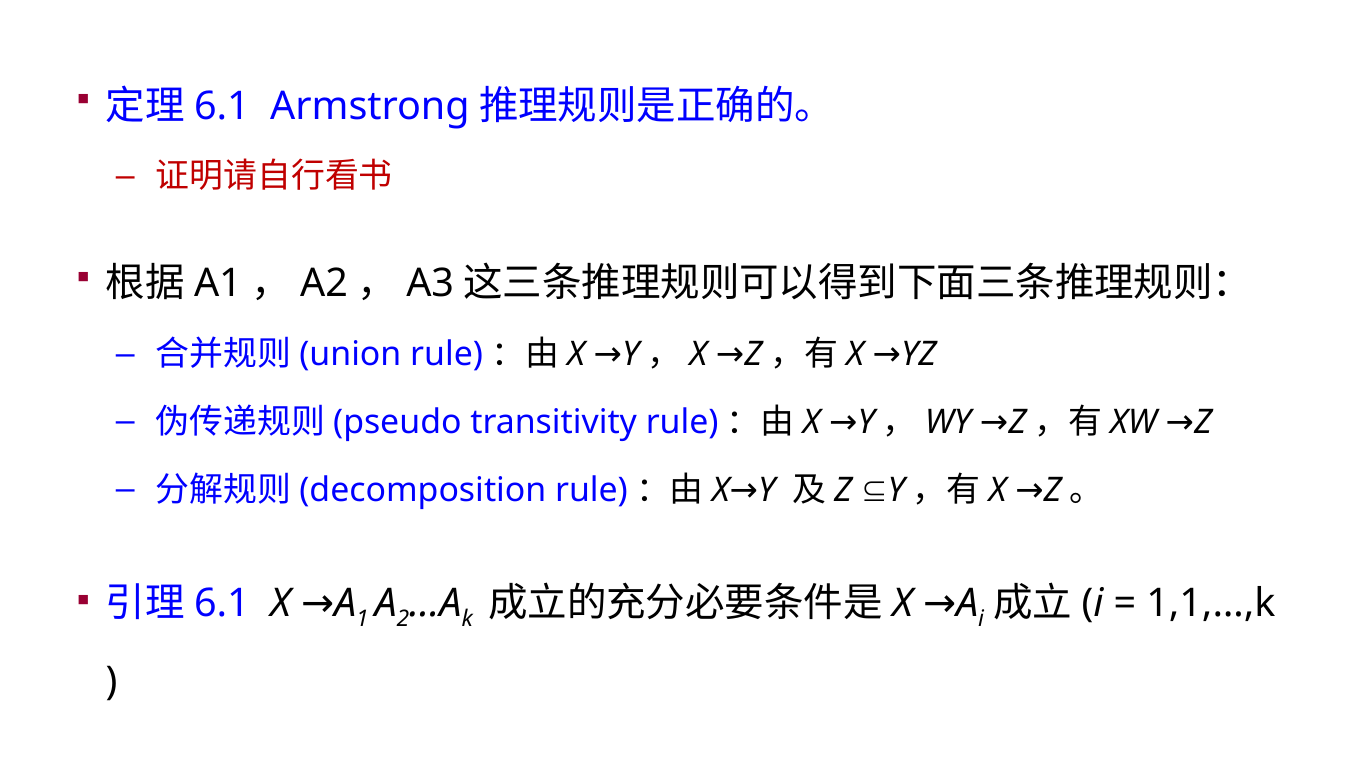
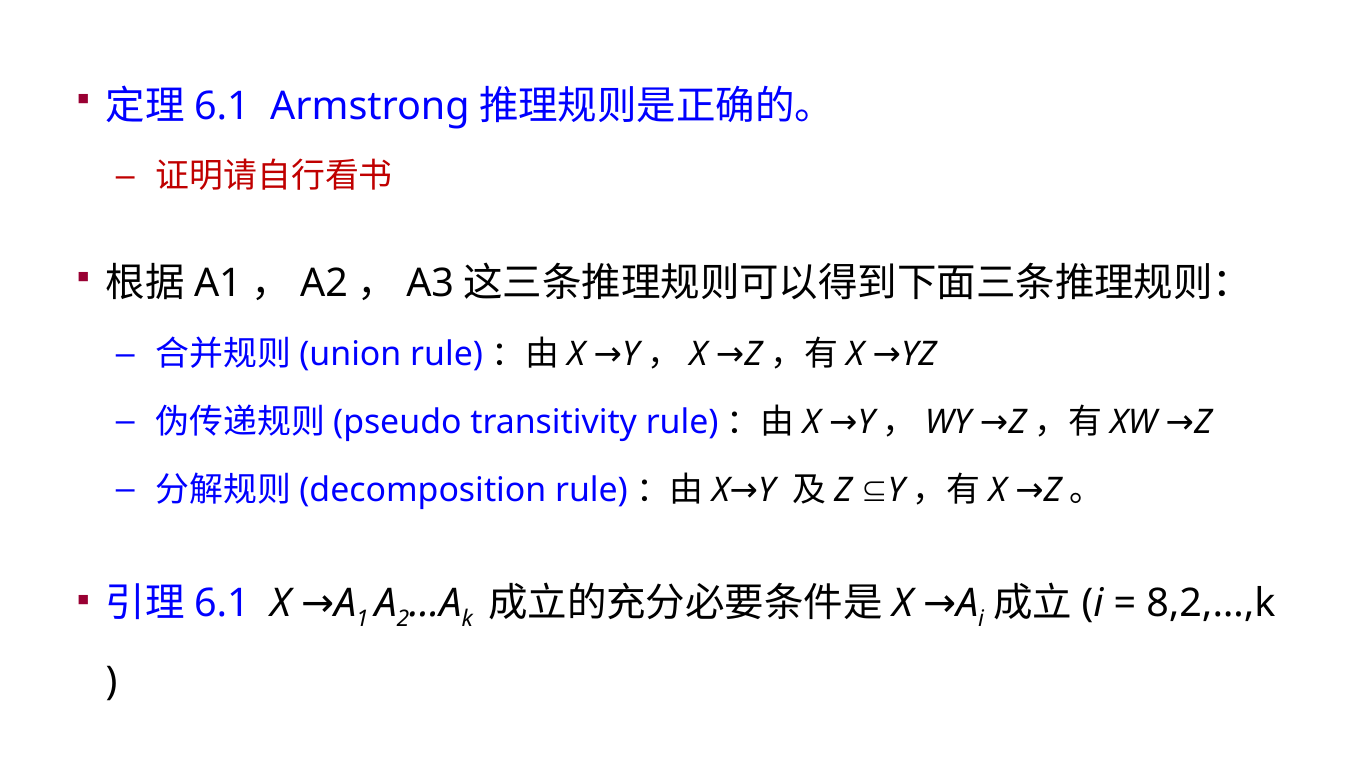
1,1,…,k: 1,1,…,k -> 8,2,…,k
